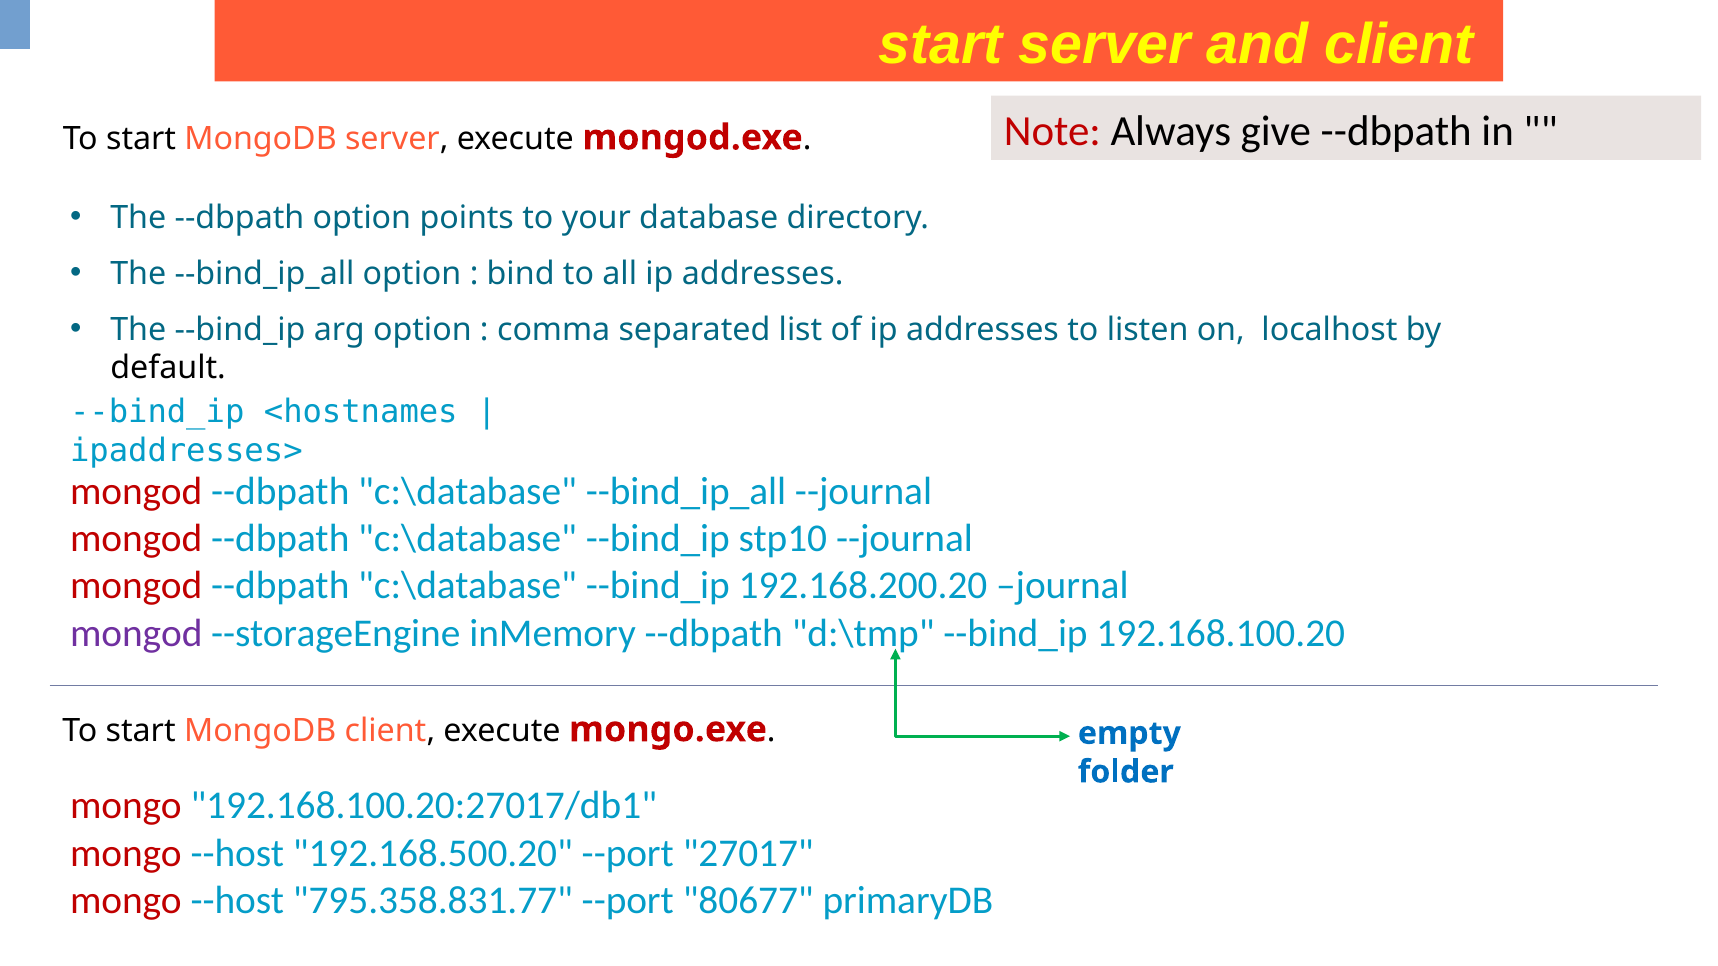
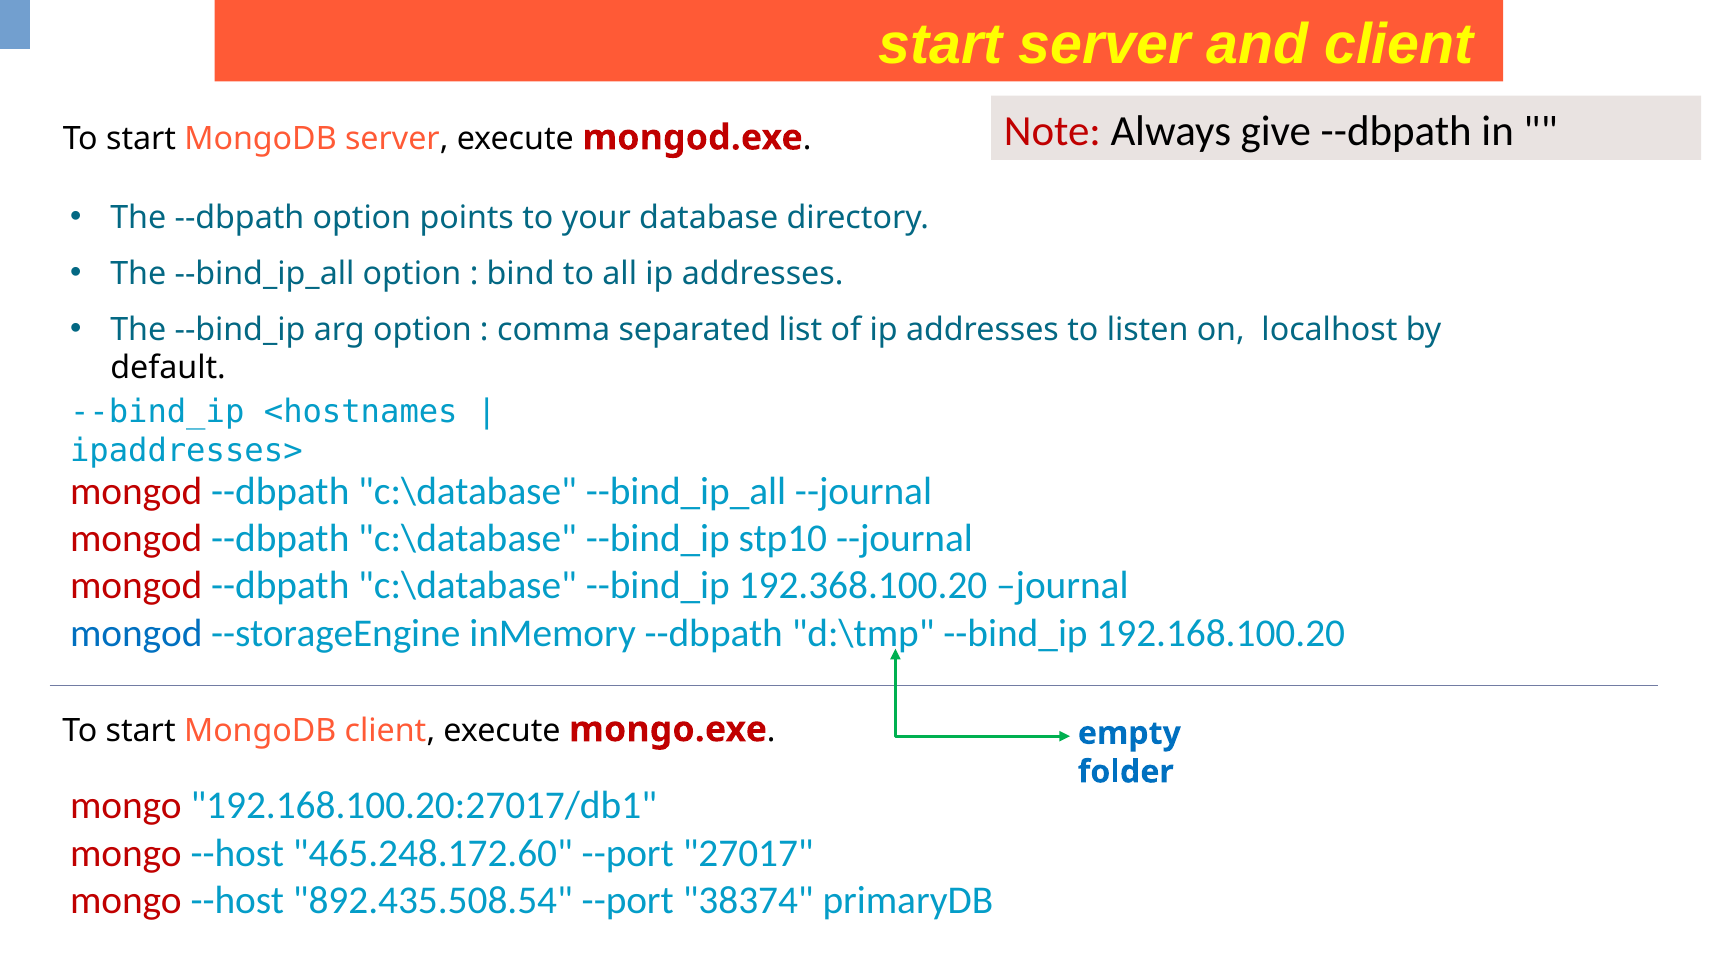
192.168.200.20: 192.168.200.20 -> 192.368.100.20
mongod at (136, 633) colour: purple -> blue
192.168.500.20: 192.168.500.20 -> 465.248.172.60
795.358.831.77: 795.358.831.77 -> 892.435.508.54
80677: 80677 -> 38374
